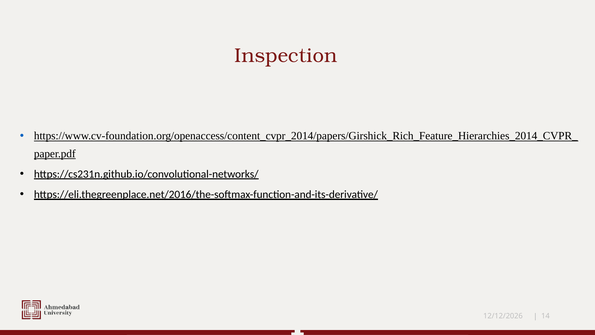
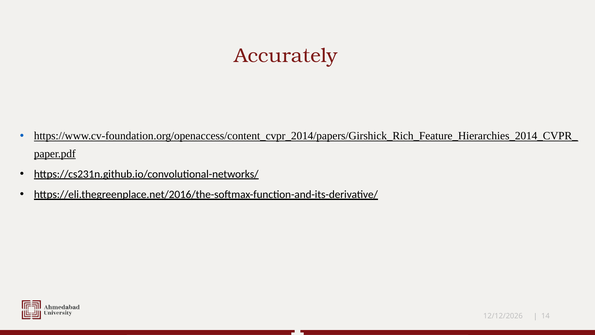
Inspection: Inspection -> Accurately
